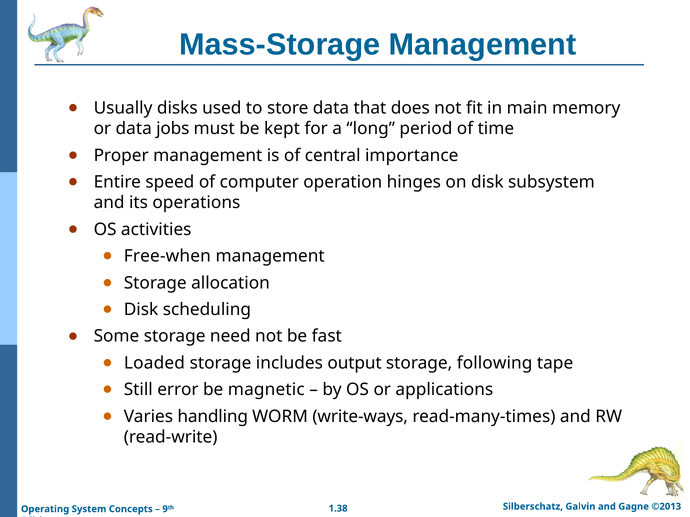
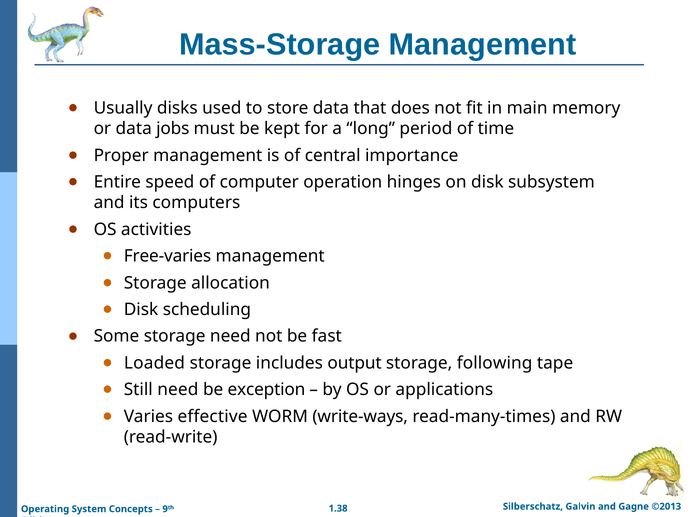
operations: operations -> computers
Free-when: Free-when -> Free-varies
Still error: error -> need
magnetic: magnetic -> exception
handling: handling -> effective
